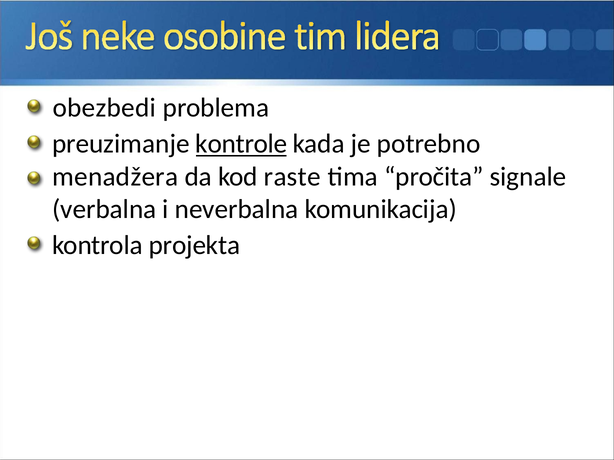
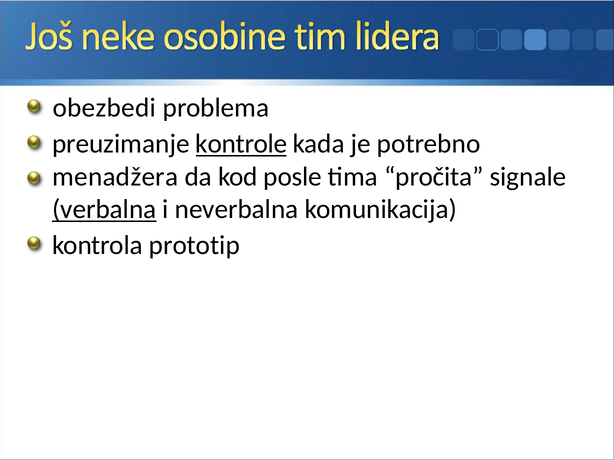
raste: raste -> posle
verbalna underline: none -> present
projekta: projekta -> prototip
